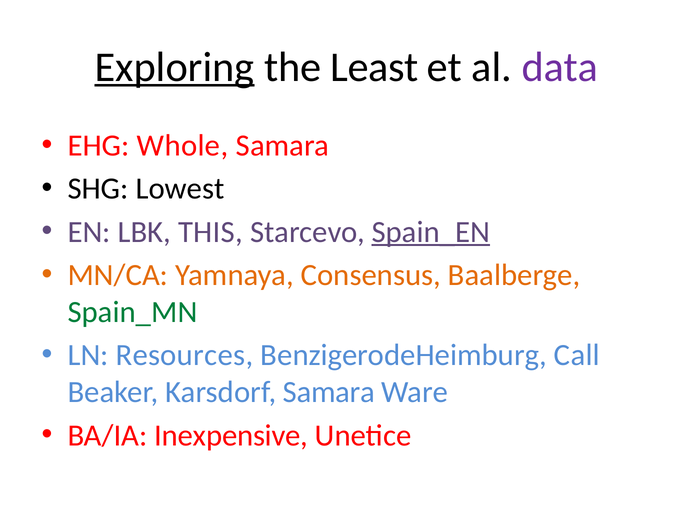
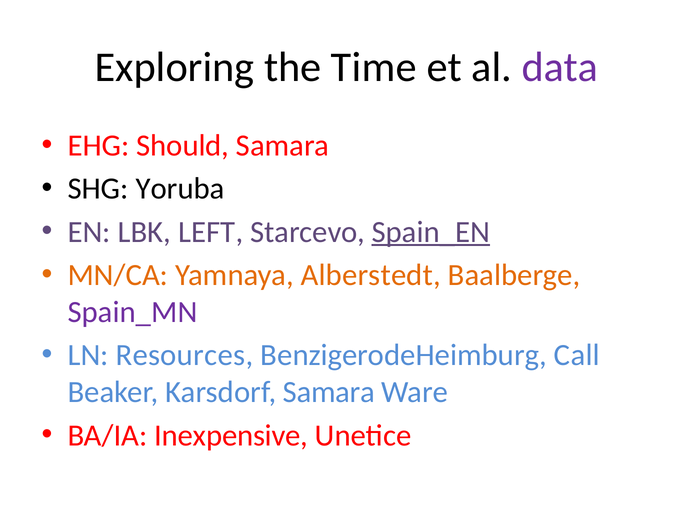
Exploring underline: present -> none
Least: Least -> Time
Whole: Whole -> Should
Lowest: Lowest -> Yoruba
THIS: THIS -> LEFT
Consensus: Consensus -> Alberstedt
Spain_MN colour: green -> purple
